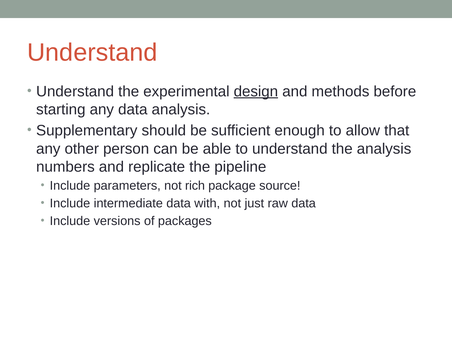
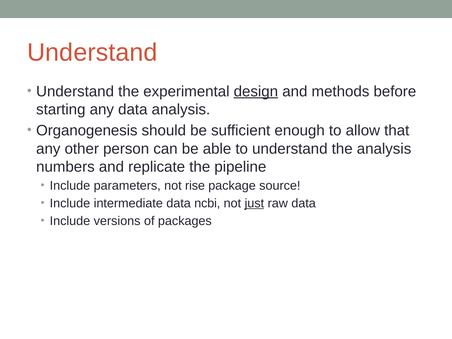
Supplementary: Supplementary -> Organogenesis
rich: rich -> rise
with: with -> ncbi
just underline: none -> present
